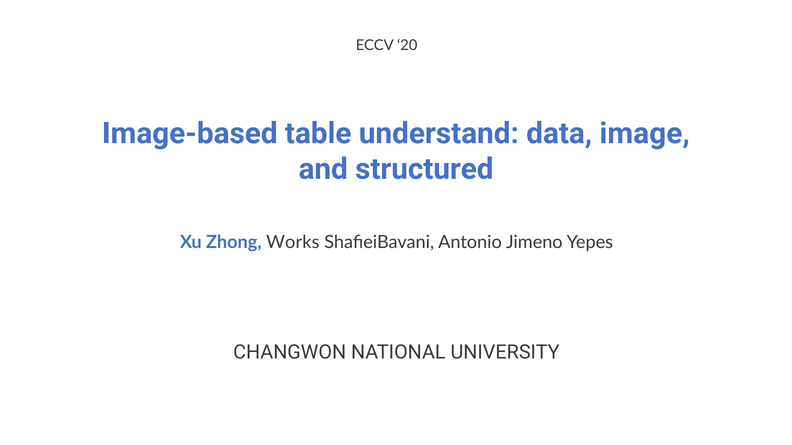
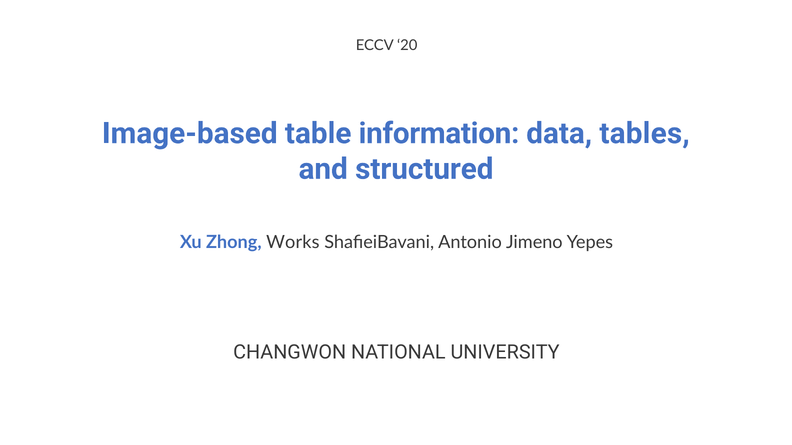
understand: understand -> information
image: image -> tables
